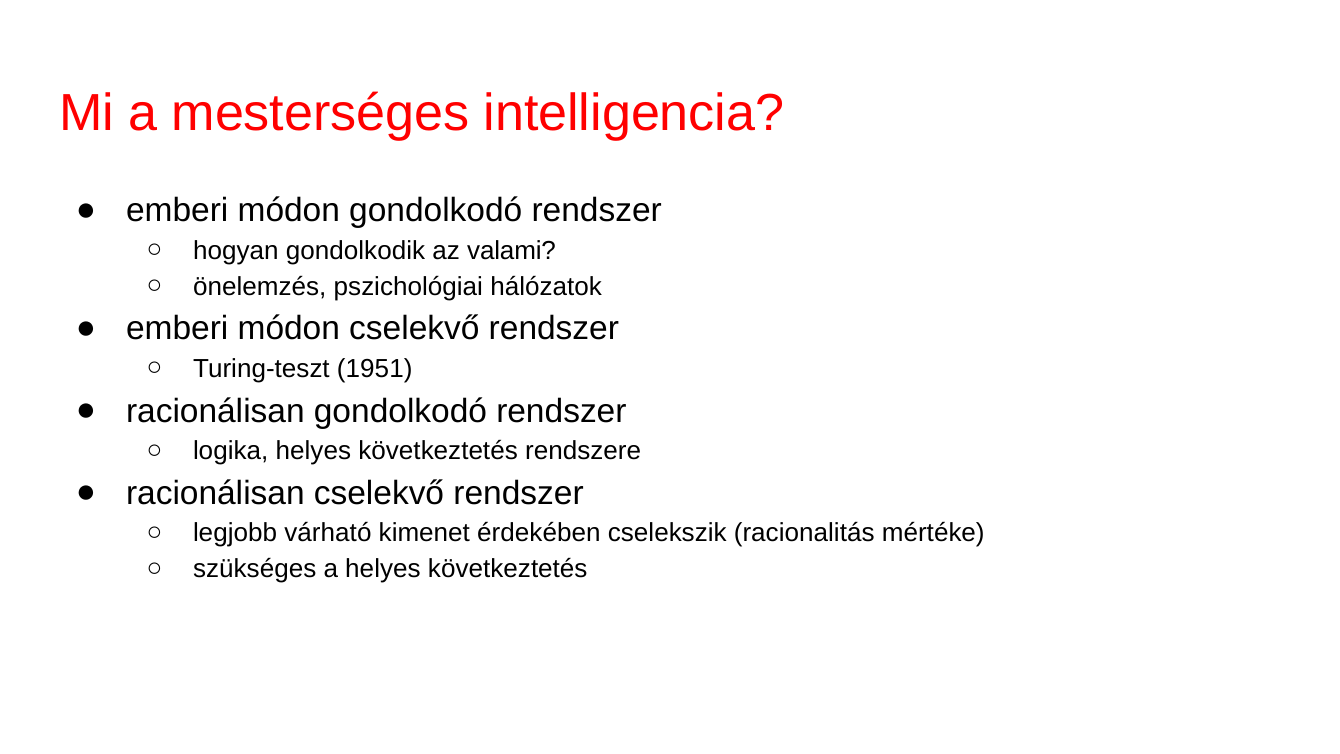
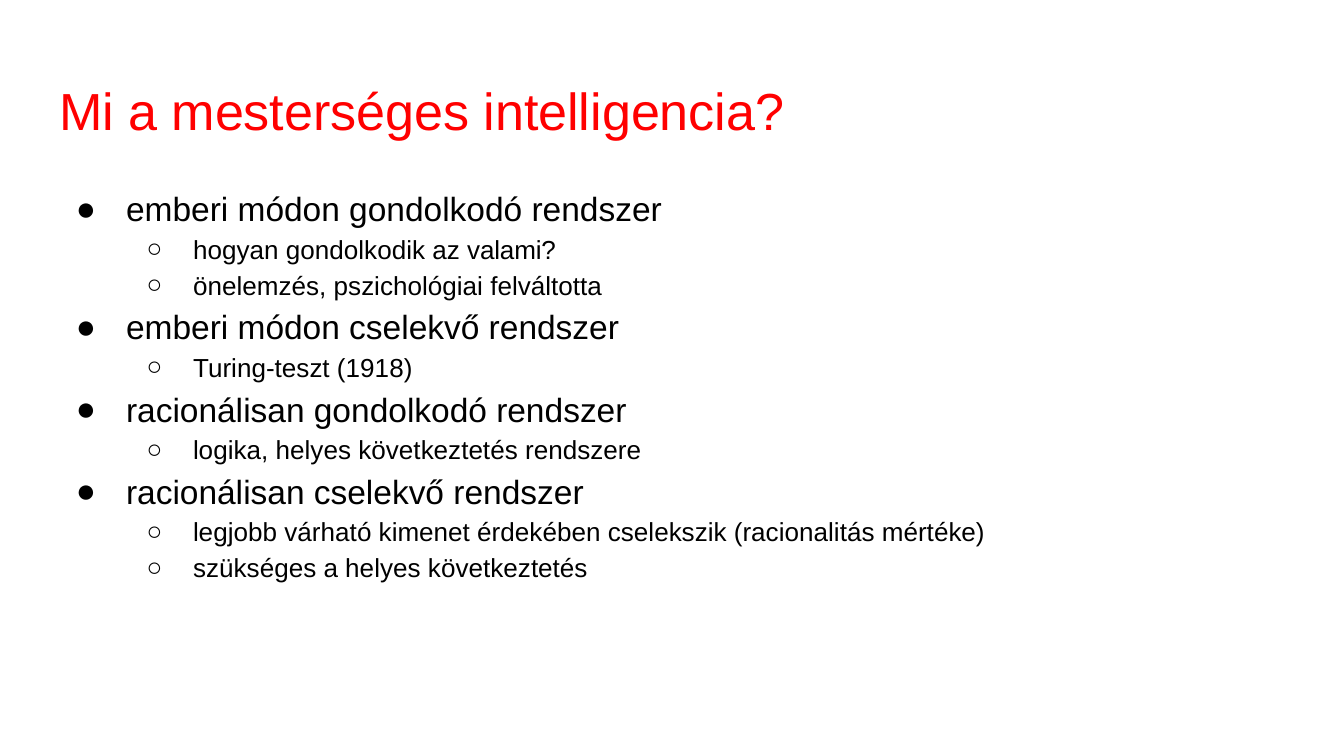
hálózatok: hálózatok -> felváltotta
1951: 1951 -> 1918
